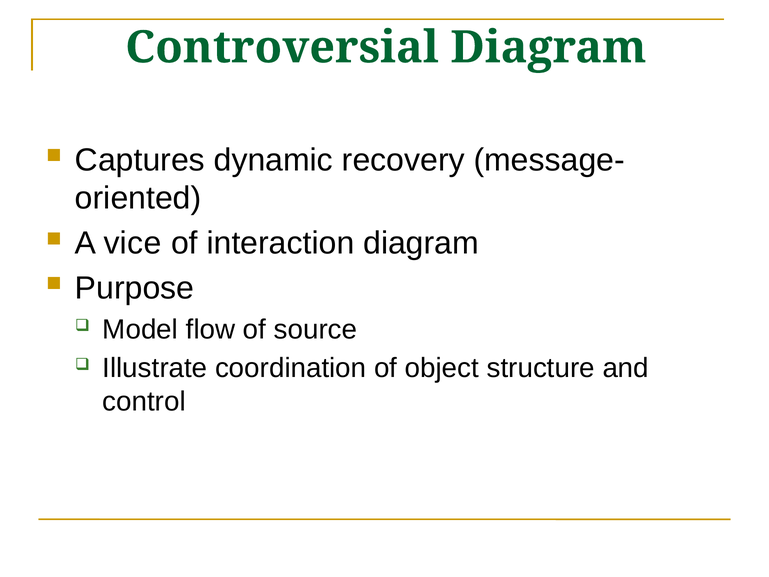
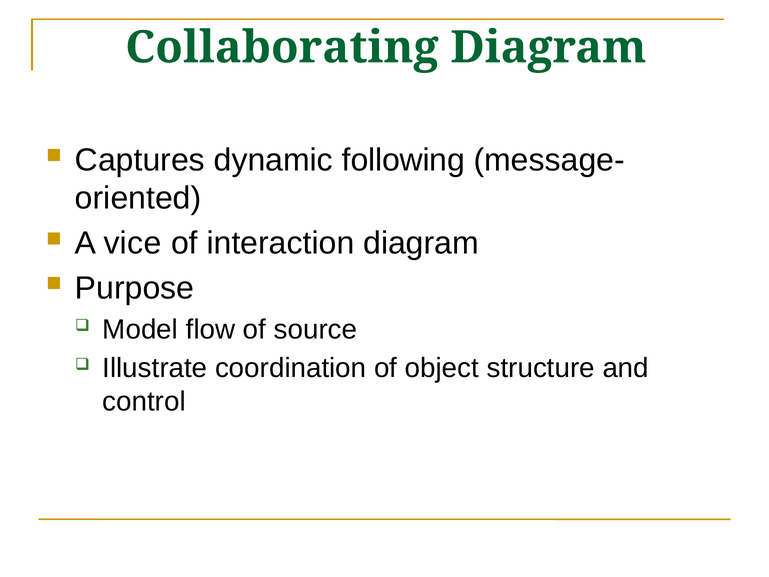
Controversial: Controversial -> Collaborating
recovery: recovery -> following
